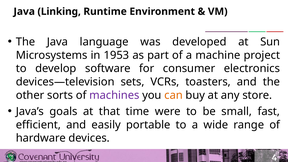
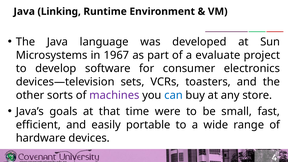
1953: 1953 -> 1967
machine: machine -> evaluate
can colour: orange -> blue
